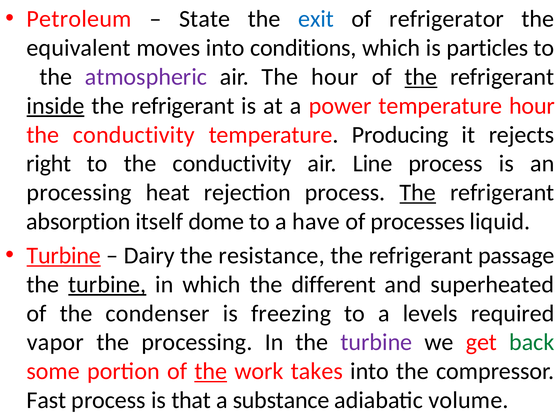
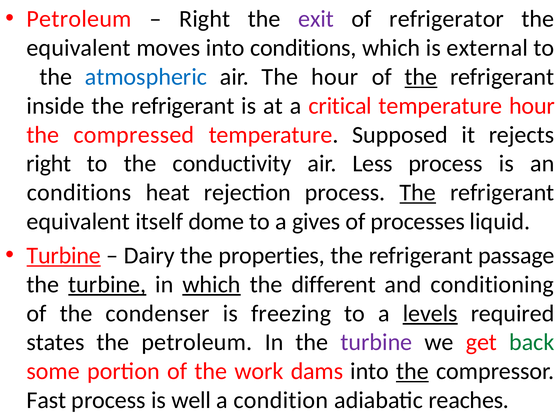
State at (205, 19): State -> Right
exit colour: blue -> purple
particles: particles -> external
atmospheric colour: purple -> blue
inside underline: present -> none
power: power -> critical
conductivity at (134, 135): conductivity -> compressed
Producing: Producing -> Supposed
Line: Line -> Less
processing at (79, 193): processing -> conditions
absorption at (78, 222): absorption -> equivalent
have: have -> gives
resistance: resistance -> properties
which at (212, 284) underline: none -> present
superheated: superheated -> conditioning
levels underline: none -> present
vapor: vapor -> states
the processing: processing -> petroleum
the at (211, 371) underline: present -> none
takes: takes -> dams
the at (412, 371) underline: none -> present
that: that -> well
substance: substance -> condition
volume: volume -> reaches
